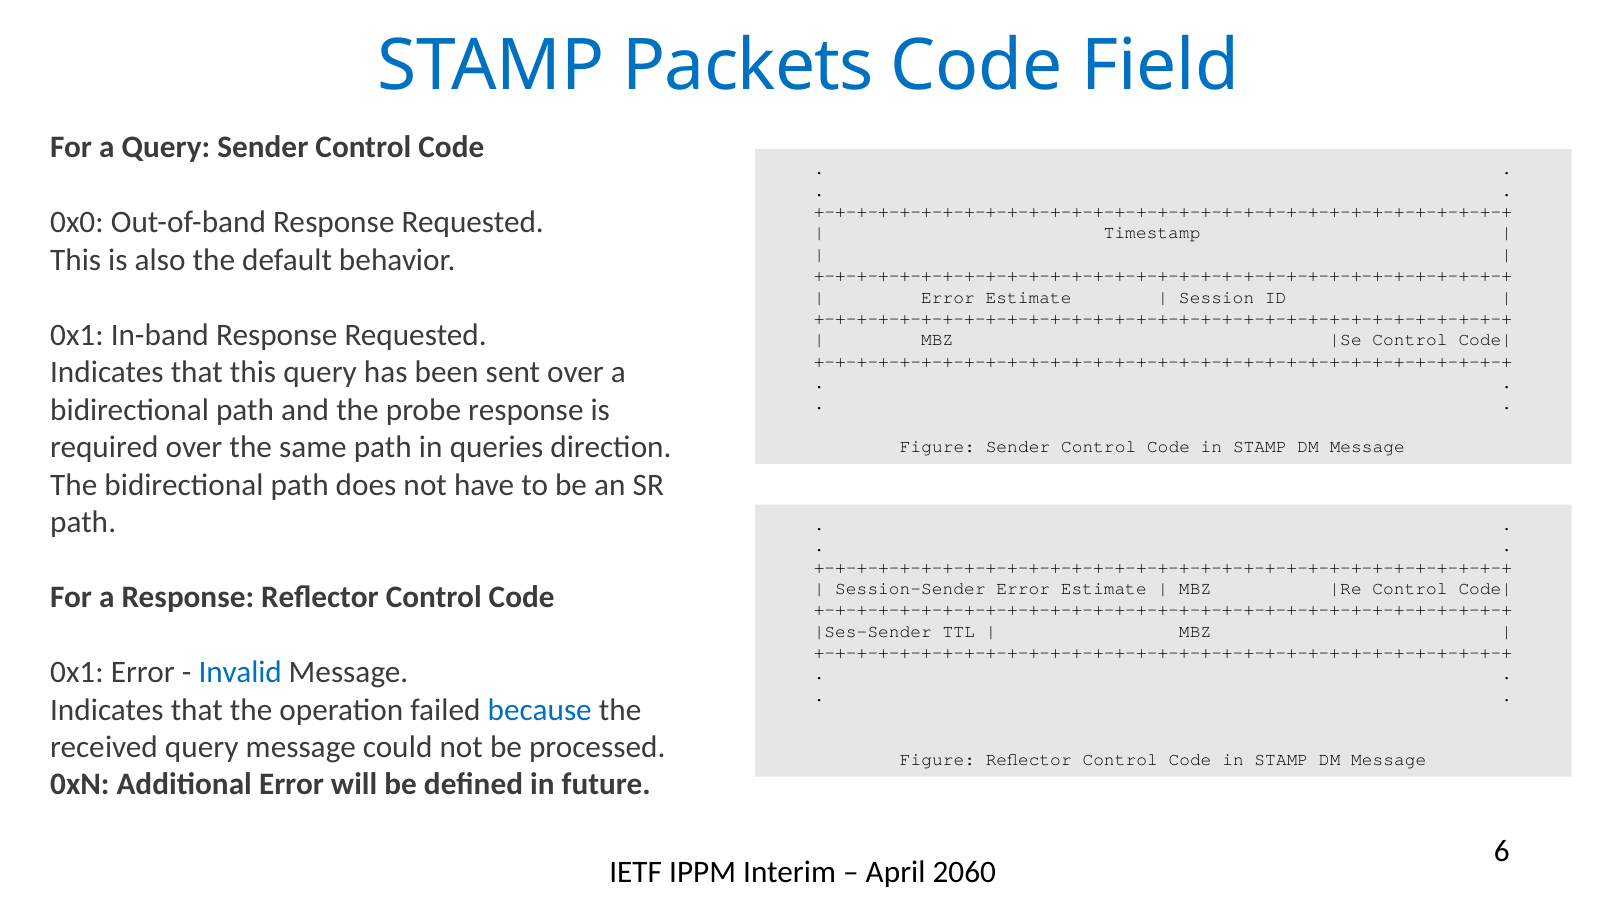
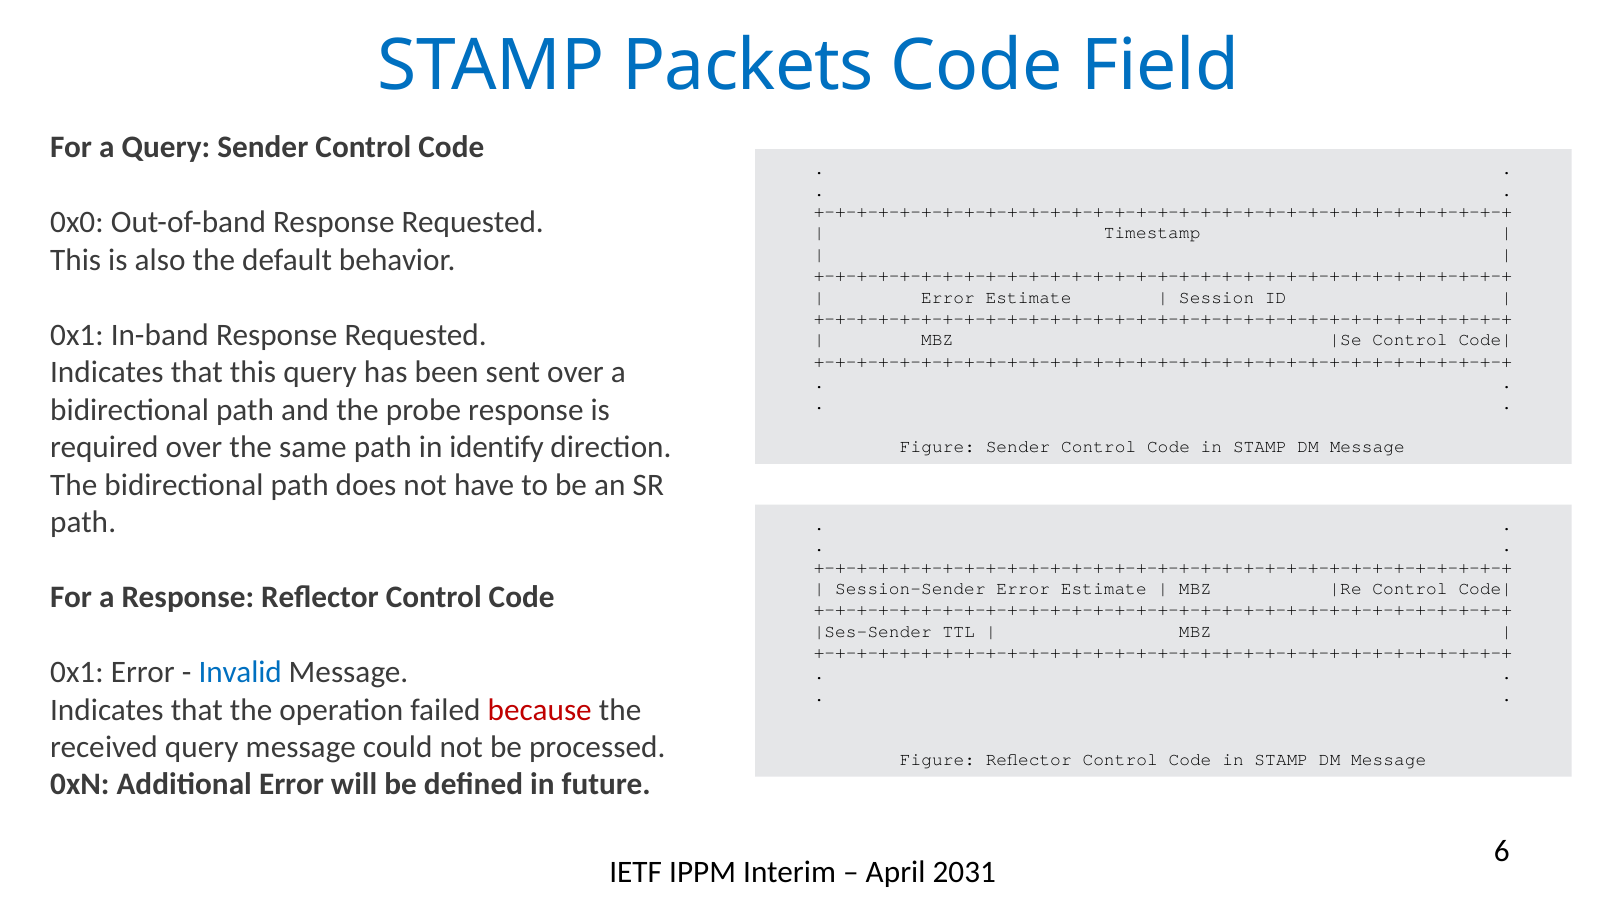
queries: queries -> identify
because colour: blue -> red
2060: 2060 -> 2031
